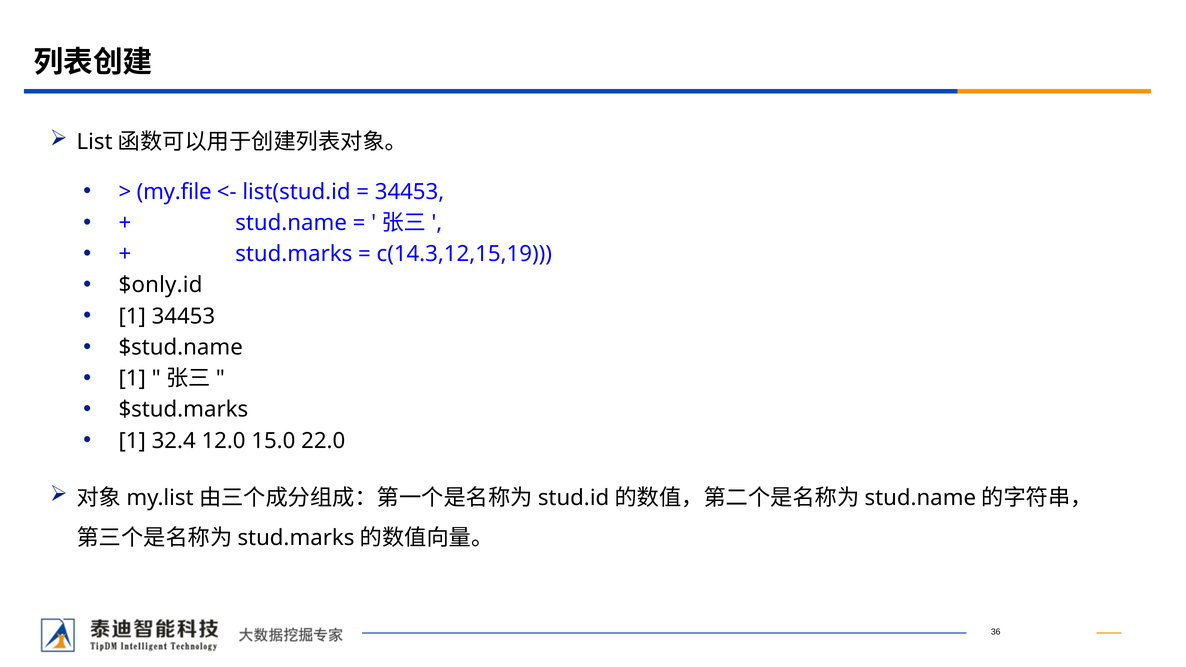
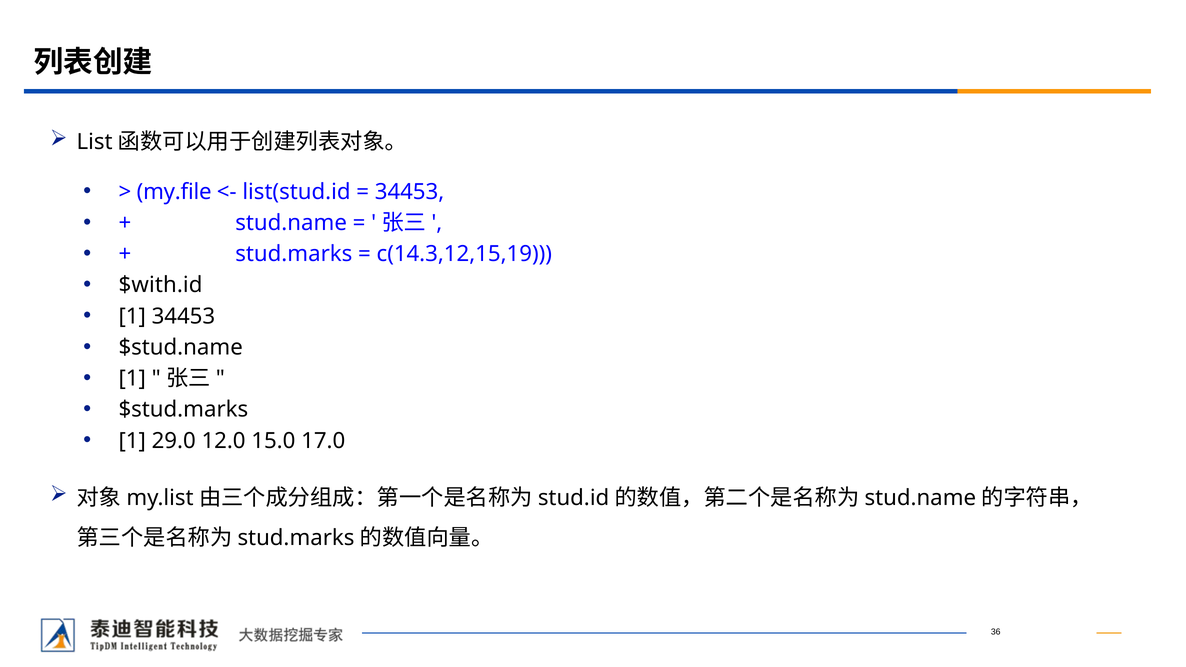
$only.id: $only.id -> $with.id
32.4: 32.4 -> 29.0
22.0: 22.0 -> 17.0
